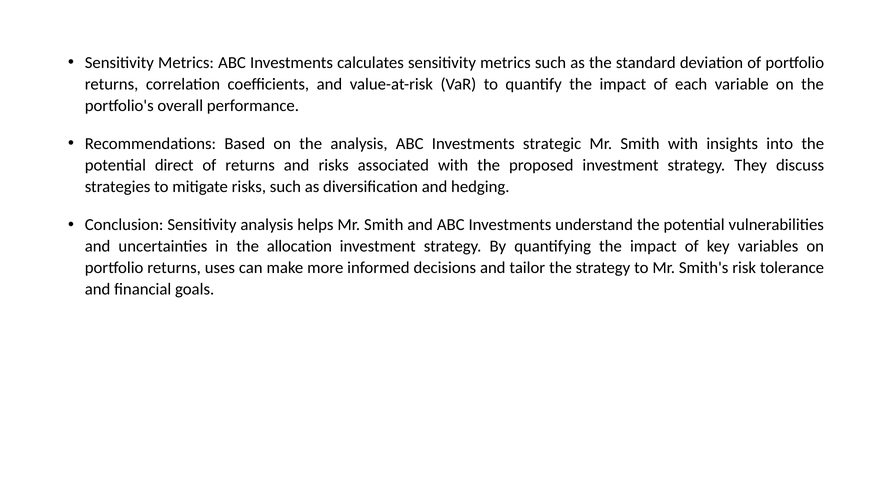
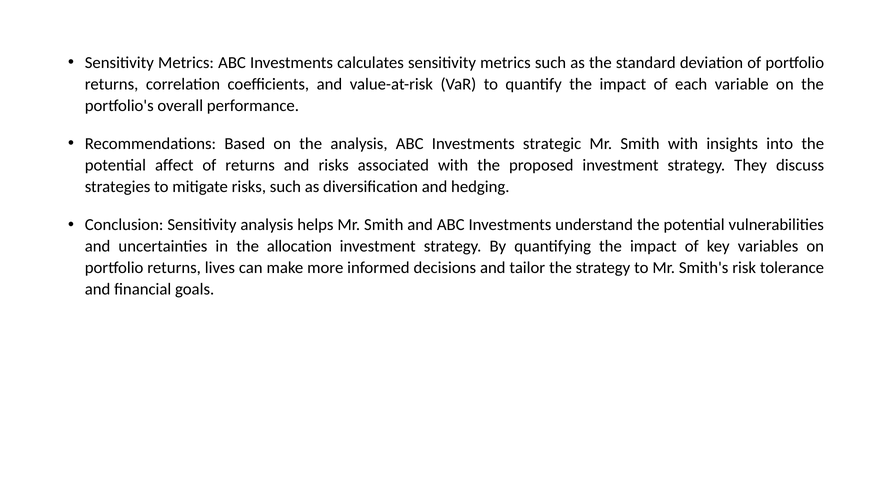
direct: direct -> affect
uses: uses -> lives
